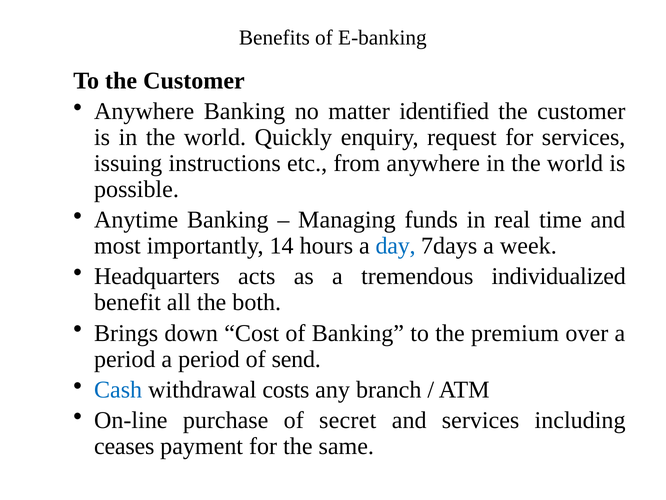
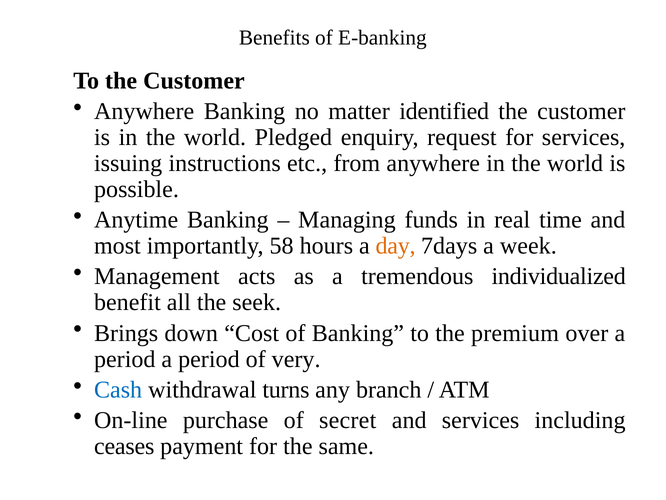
Quickly: Quickly -> Pledged
14: 14 -> 58
day colour: blue -> orange
Headquarters: Headquarters -> Management
both: both -> seek
send: send -> very
costs: costs -> turns
